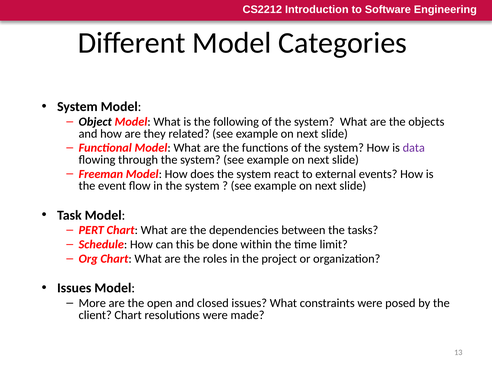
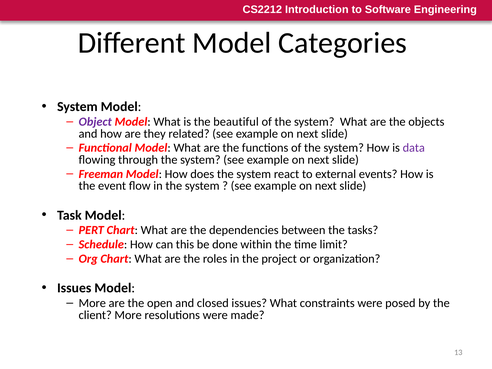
Object colour: black -> purple
following: following -> beautiful
client Chart: Chart -> More
